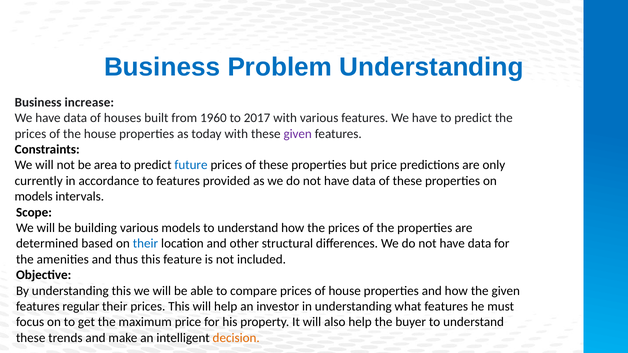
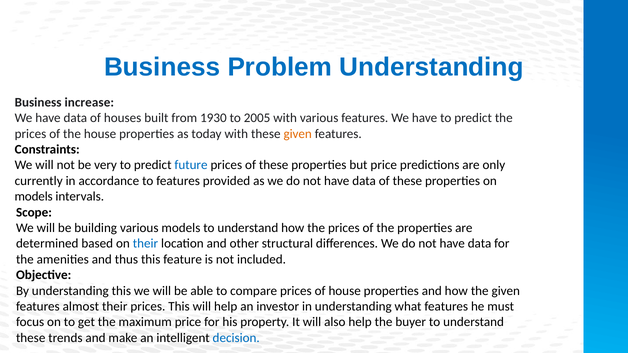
1960: 1960 -> 1930
2017: 2017 -> 2005
given at (298, 134) colour: purple -> orange
area: area -> very
regular: regular -> almost
decision colour: orange -> blue
